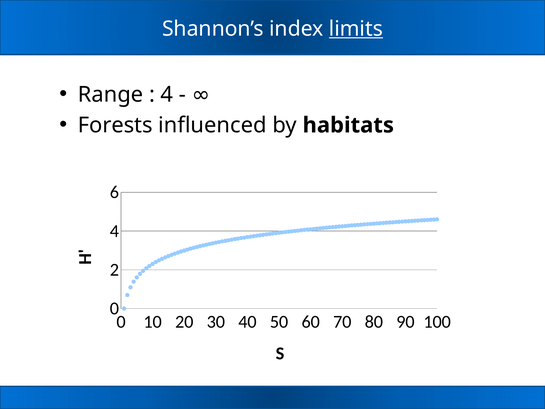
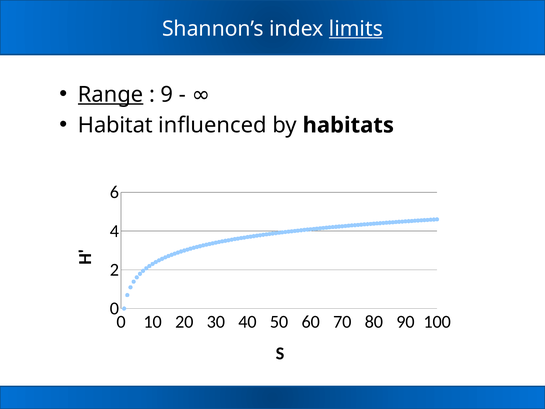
Range underline: none -> present
4 at (167, 94): 4 -> 9
Forests: Forests -> Habitat
